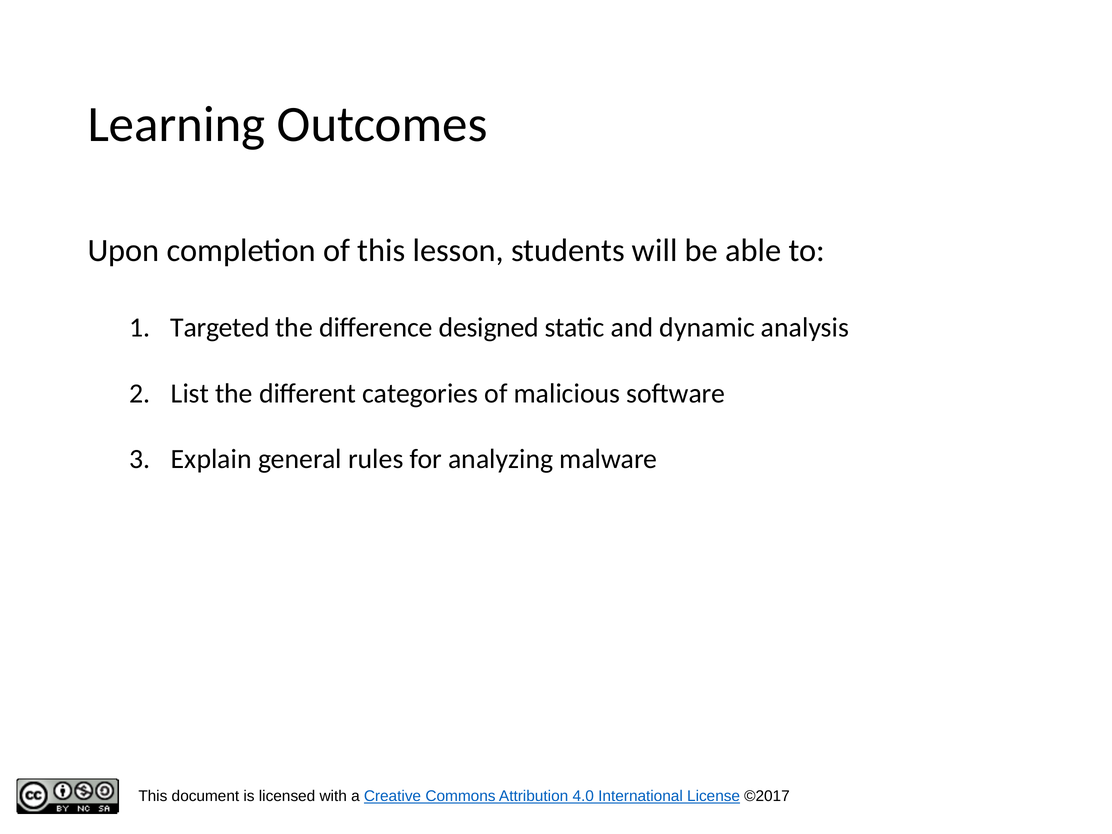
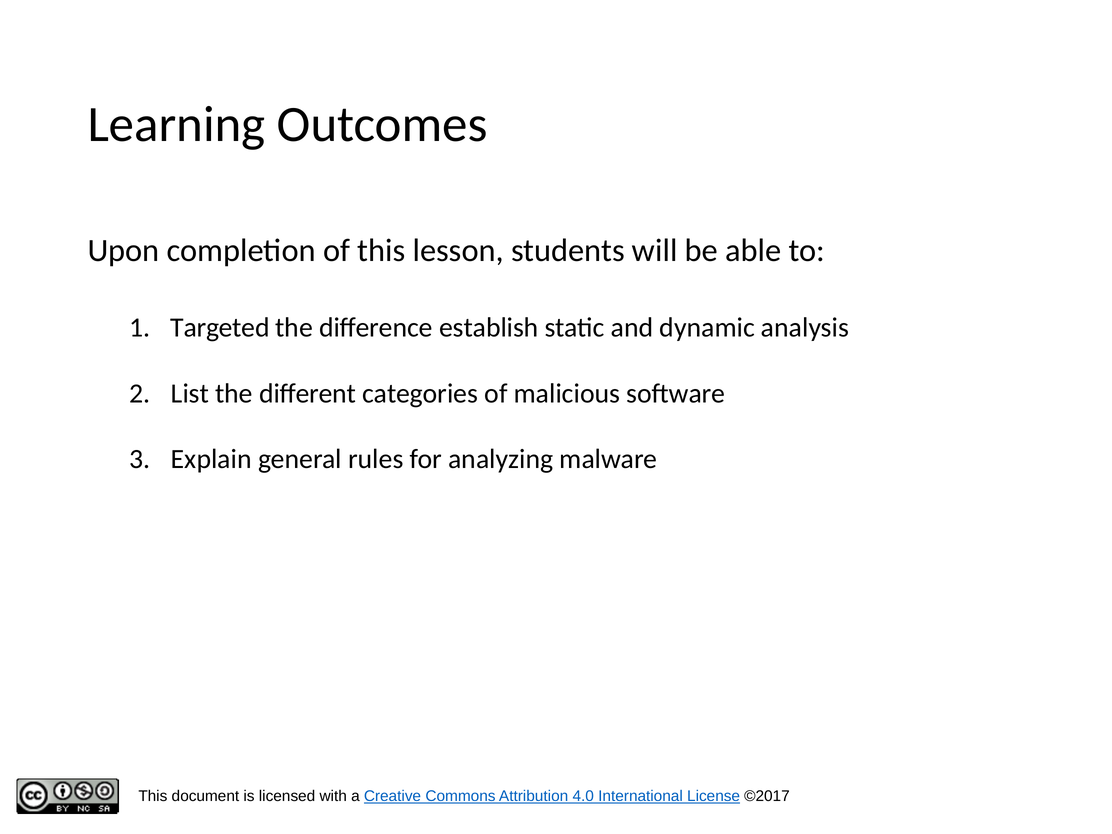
designed: designed -> establish
